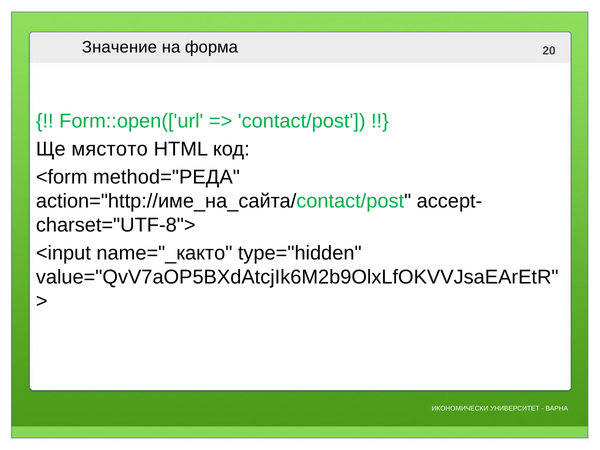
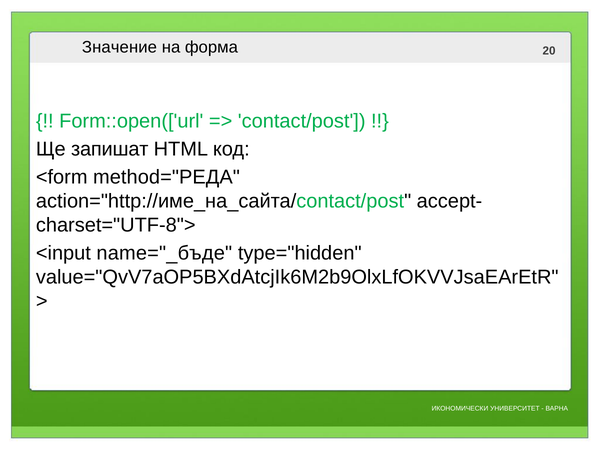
мястото: мястото -> запишат
name="_както: name="_както -> name="_бъде
